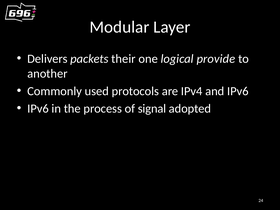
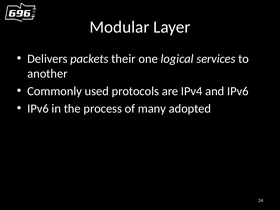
provide: provide -> services
signal: signal -> many
